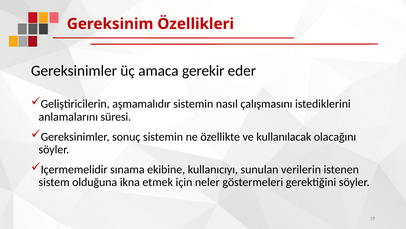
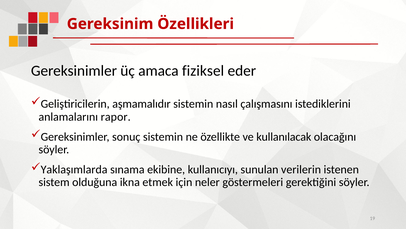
gerekir: gerekir -> fiziksel
süresi: süresi -> rapor
Içermemelidir: Içermemelidir -> Yaklaşımlarda
